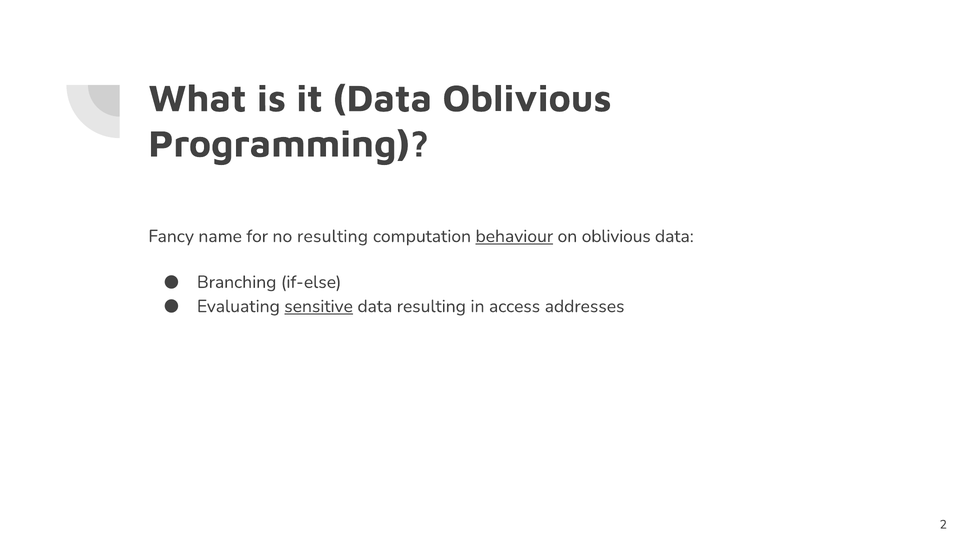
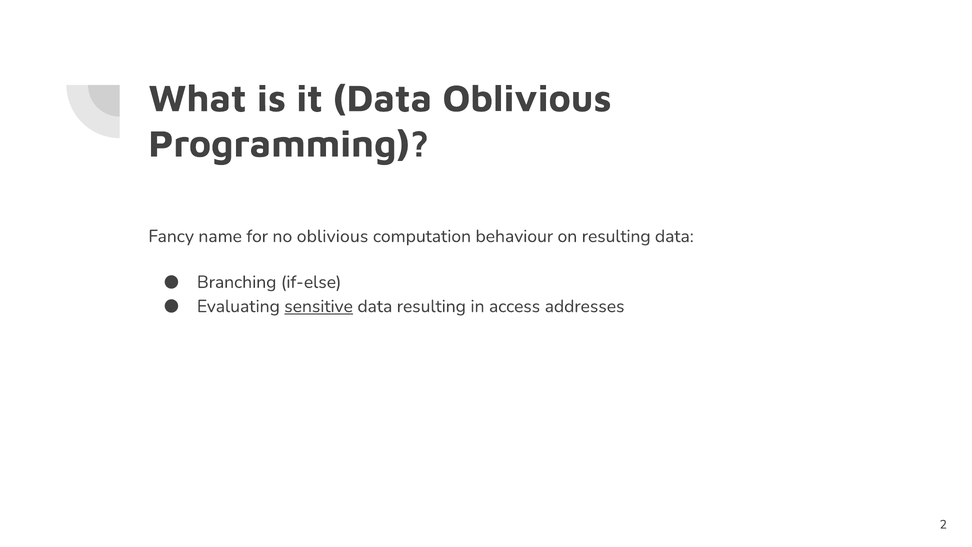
no resulting: resulting -> oblivious
behaviour underline: present -> none
on oblivious: oblivious -> resulting
